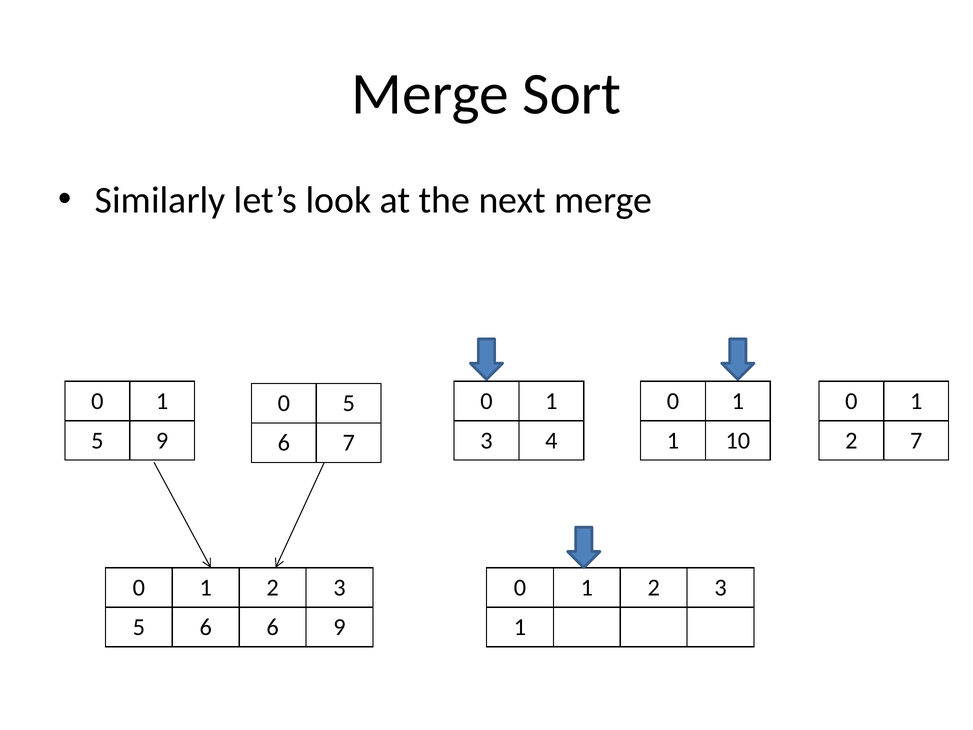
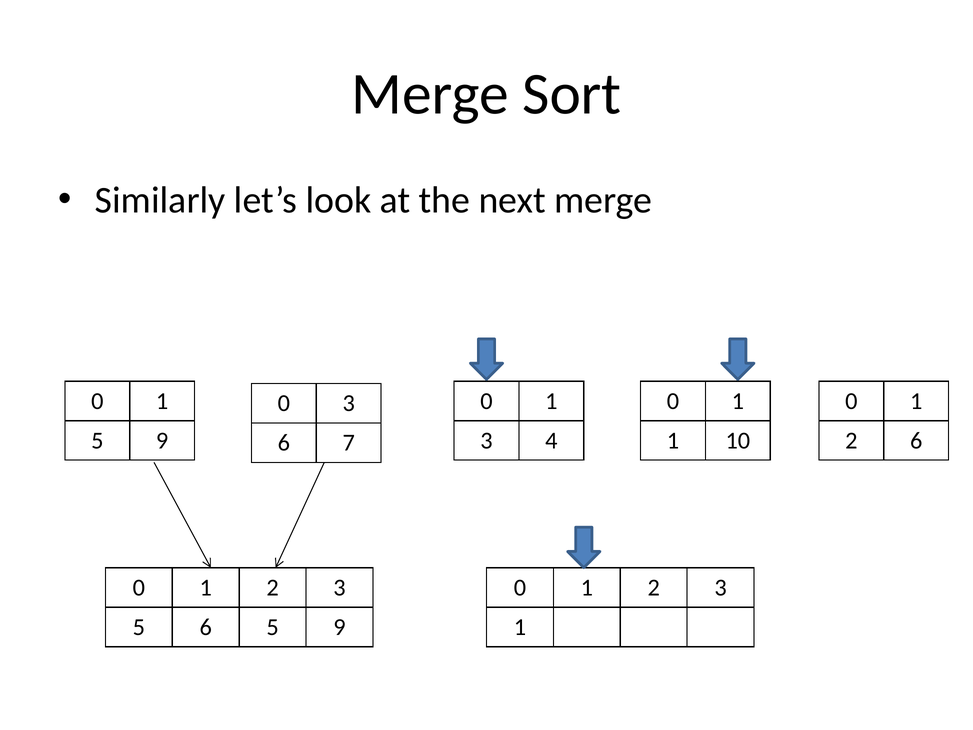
0 5: 5 -> 3
2 7: 7 -> 6
6 6: 6 -> 5
